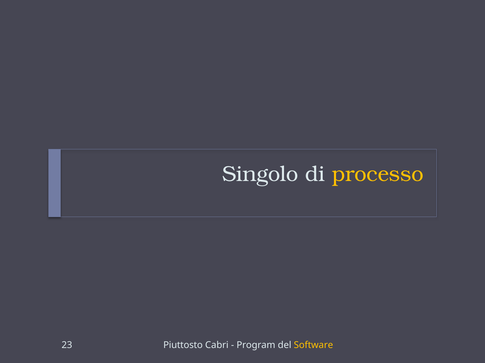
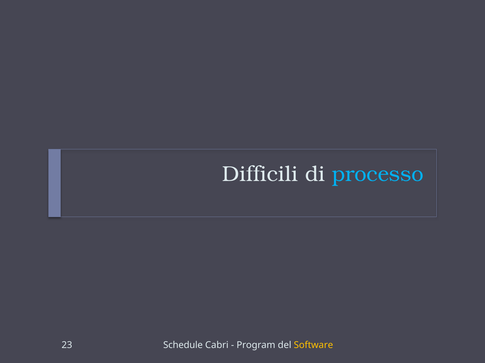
Singolo: Singolo -> Difficili
processo colour: yellow -> light blue
Piuttosto: Piuttosto -> Schedule
